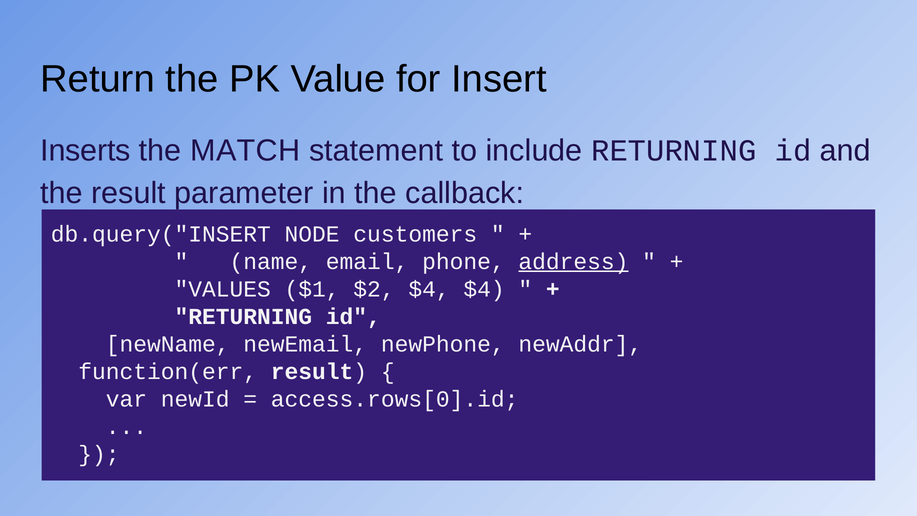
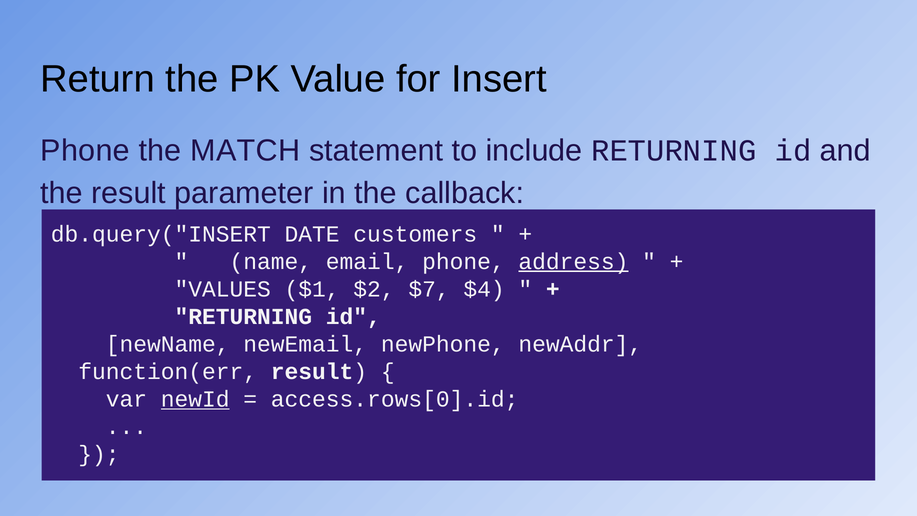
Inserts at (85, 151): Inserts -> Phone
NODE: NODE -> DATE
$2 $4: $4 -> $7
newId underline: none -> present
